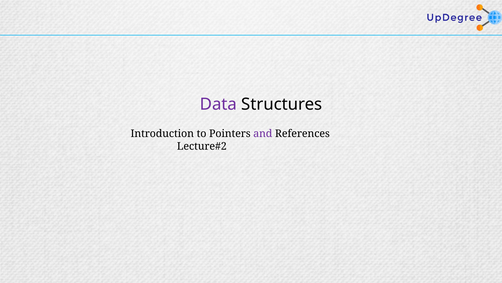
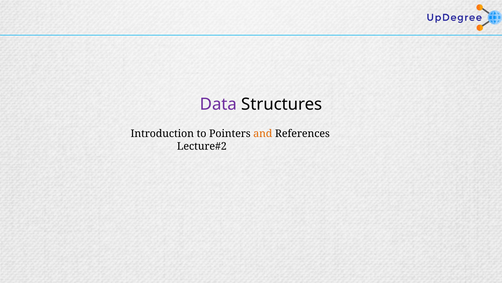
and colour: purple -> orange
